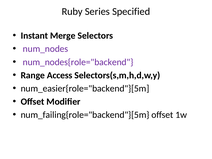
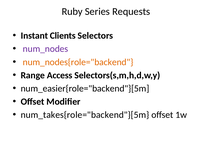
Specified: Specified -> Requests
Merge: Merge -> Clients
num_nodes{role="backend colour: purple -> orange
num_failing{role="backend"}[5m: num_failing{role="backend"}[5m -> num_takes{role="backend"}[5m
